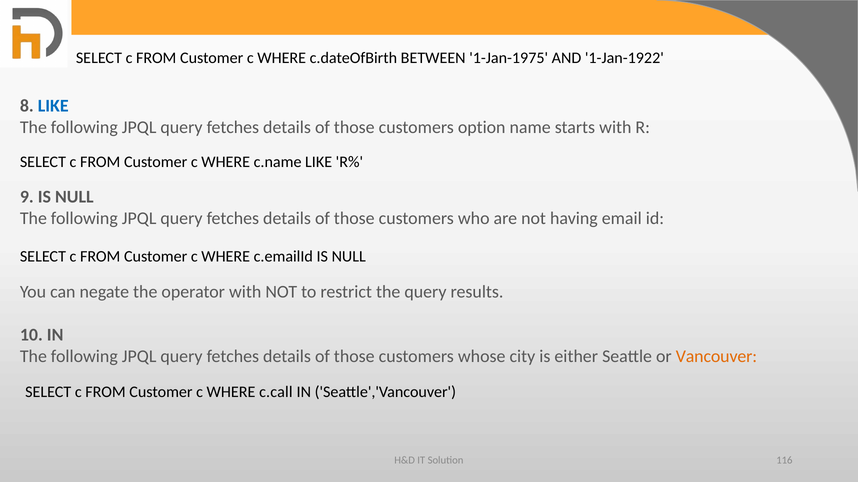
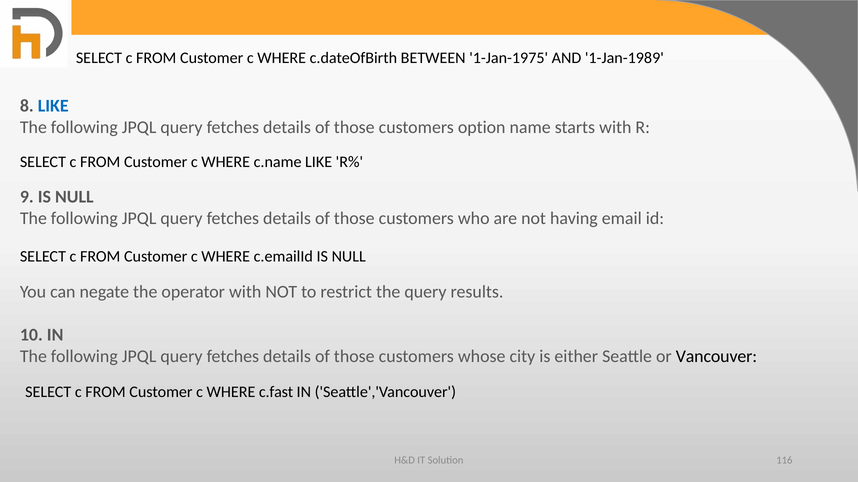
1-Jan-1922: 1-Jan-1922 -> 1-Jan-1989
Vancouver colour: orange -> black
c.call: c.call -> c.fast
